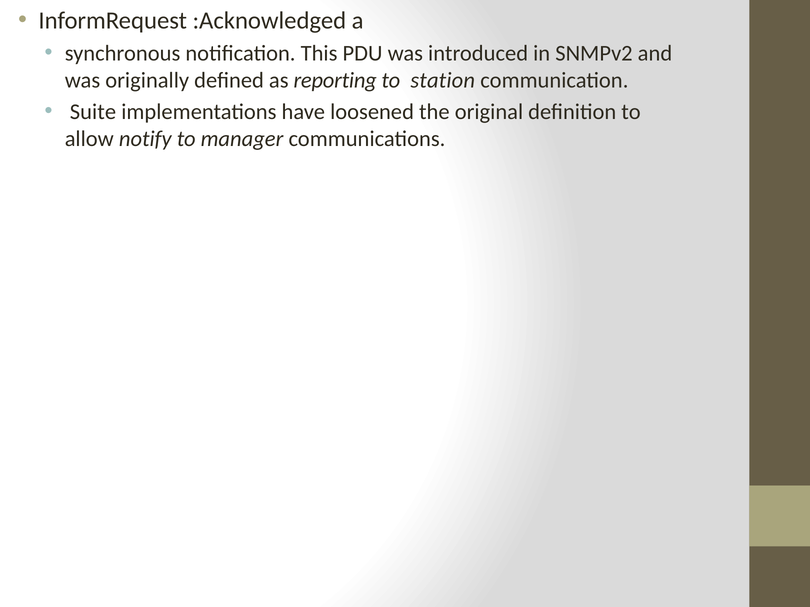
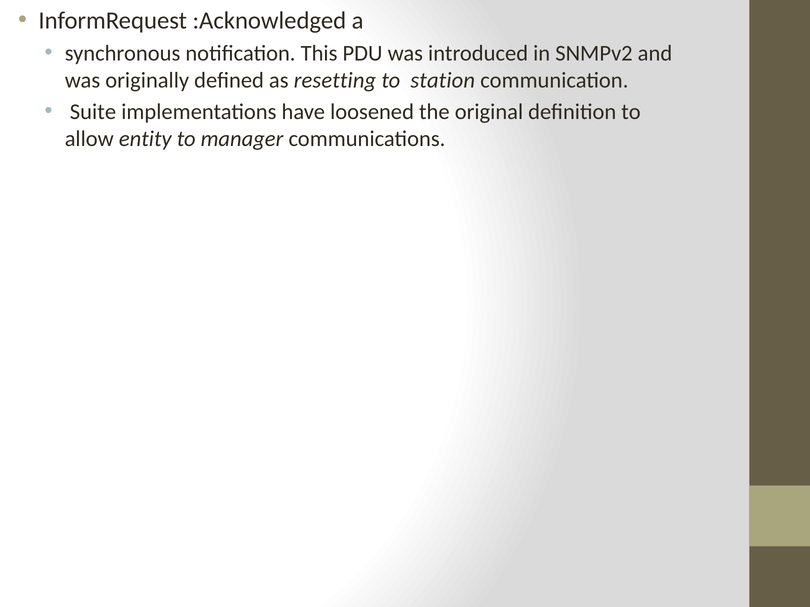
reporting: reporting -> resetting
notify: notify -> entity
